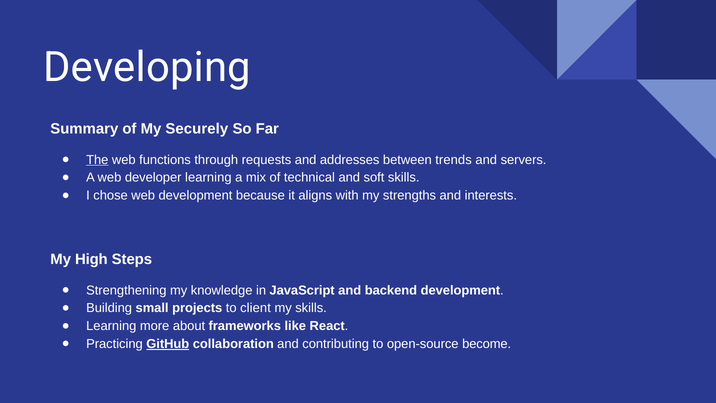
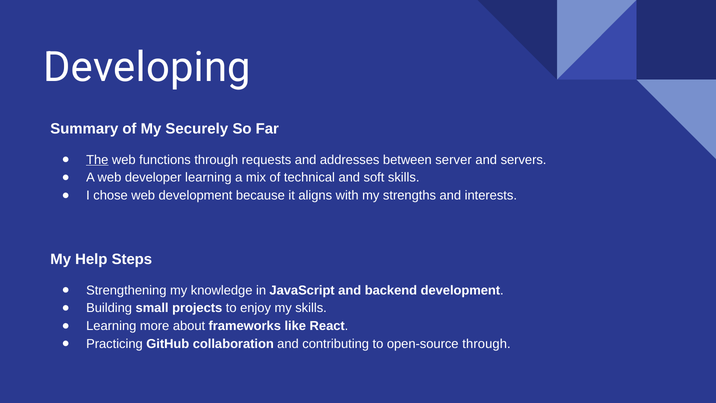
trends: trends -> server
High: High -> Help
client: client -> enjoy
GitHub underline: present -> none
open-source become: become -> through
